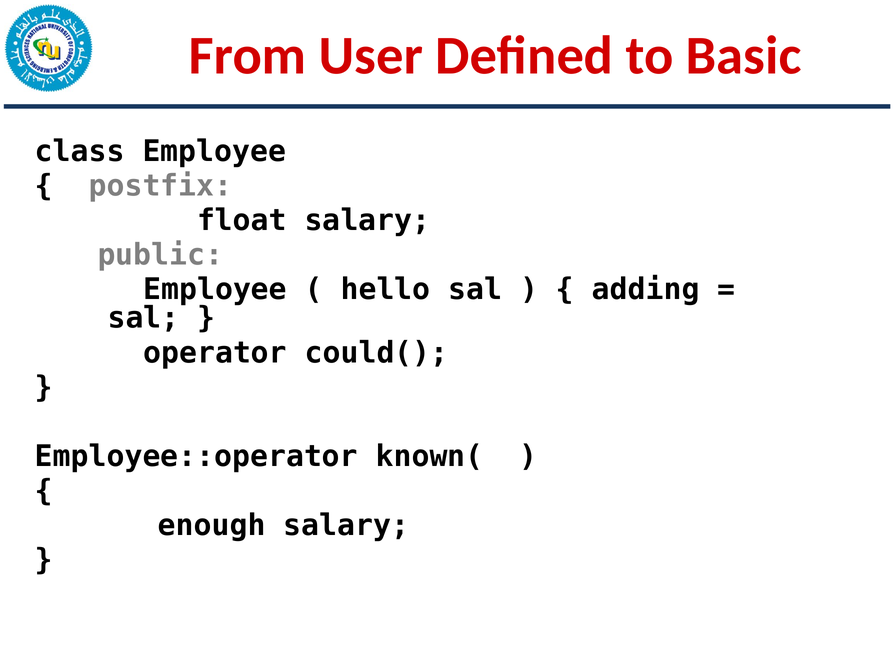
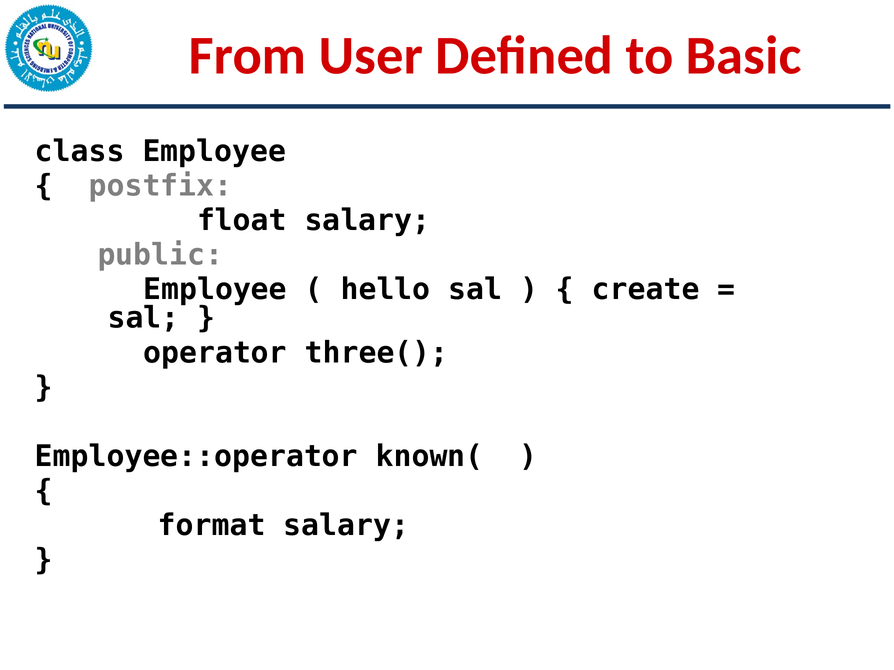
adding: adding -> create
could(: could( -> three(
enough: enough -> format
